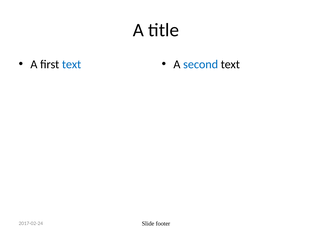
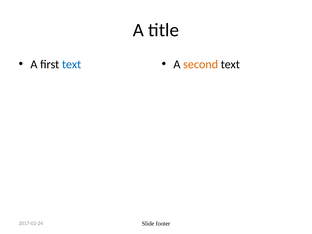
second colour: blue -> orange
